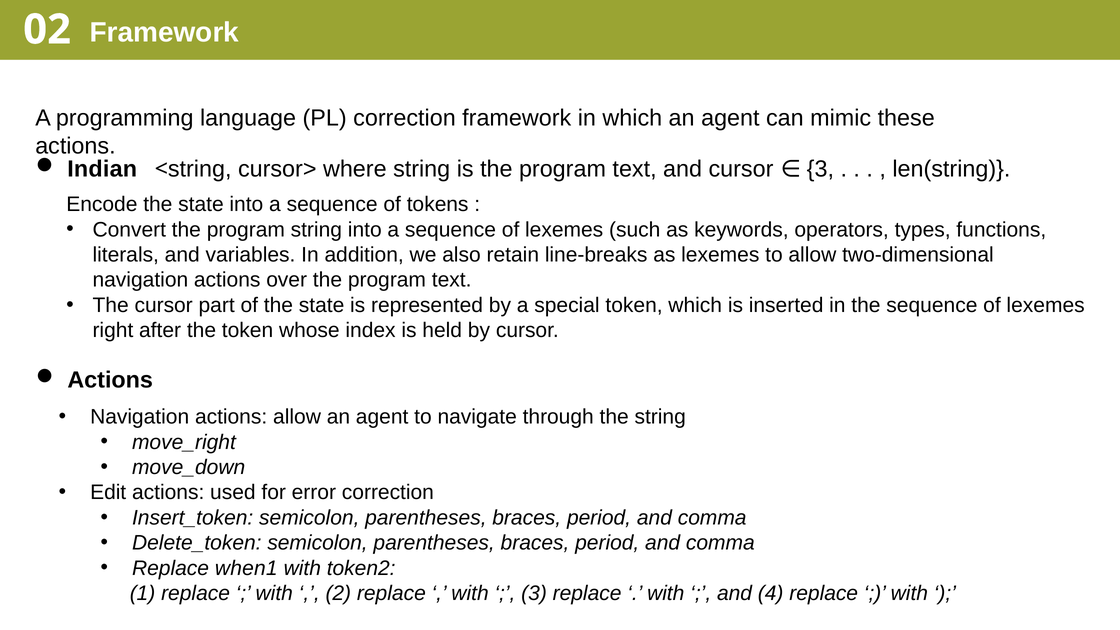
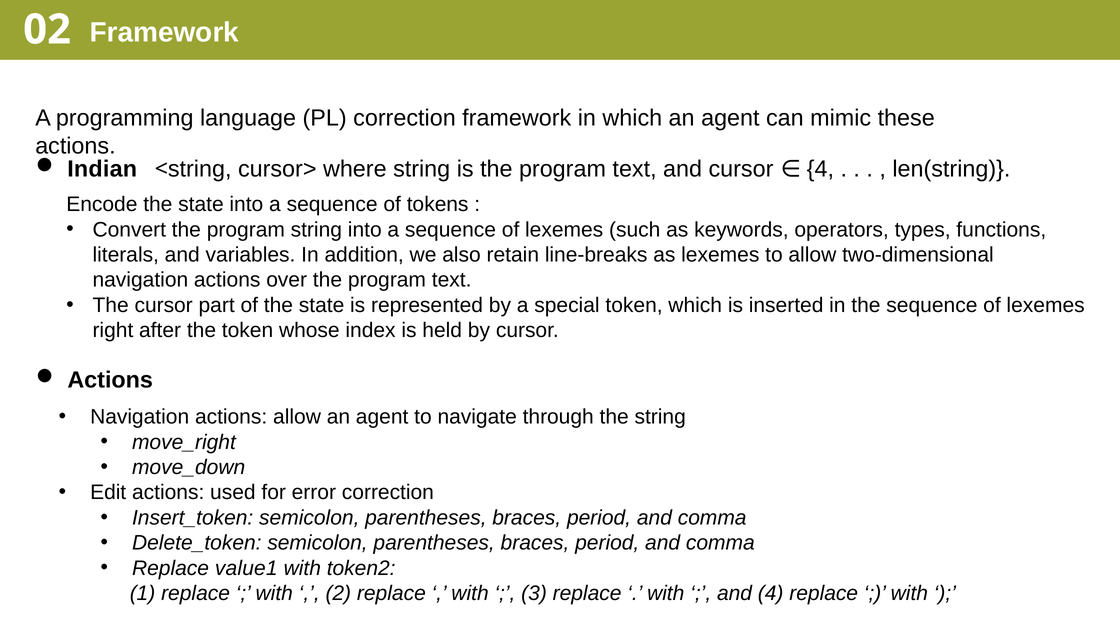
cursor 3: 3 -> 4
when1: when1 -> value1
